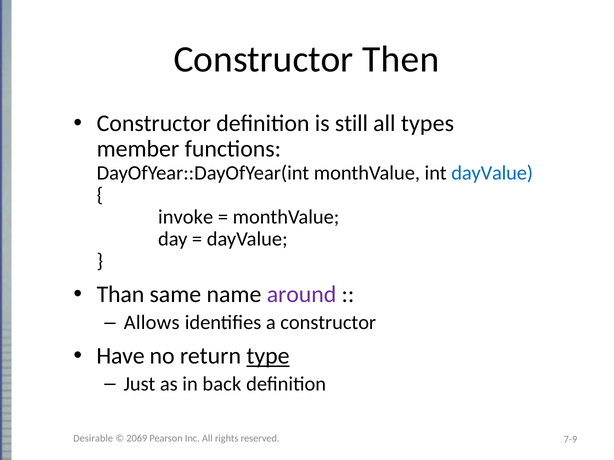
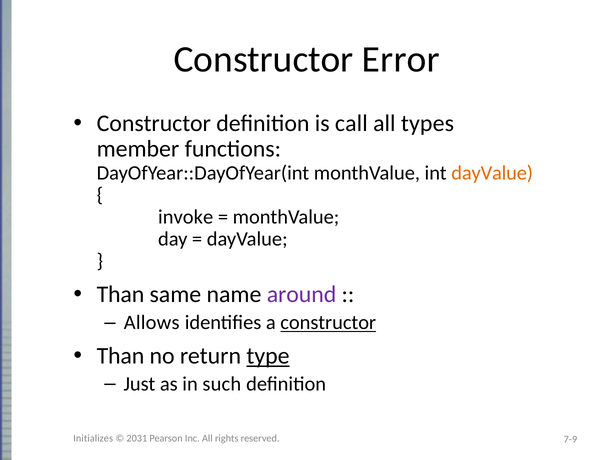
Then: Then -> Error
still: still -> call
dayValue at (492, 173) colour: blue -> orange
constructor at (328, 323) underline: none -> present
Have at (121, 356): Have -> Than
back: back -> such
Desirable: Desirable -> Initializes
2069: 2069 -> 2031
